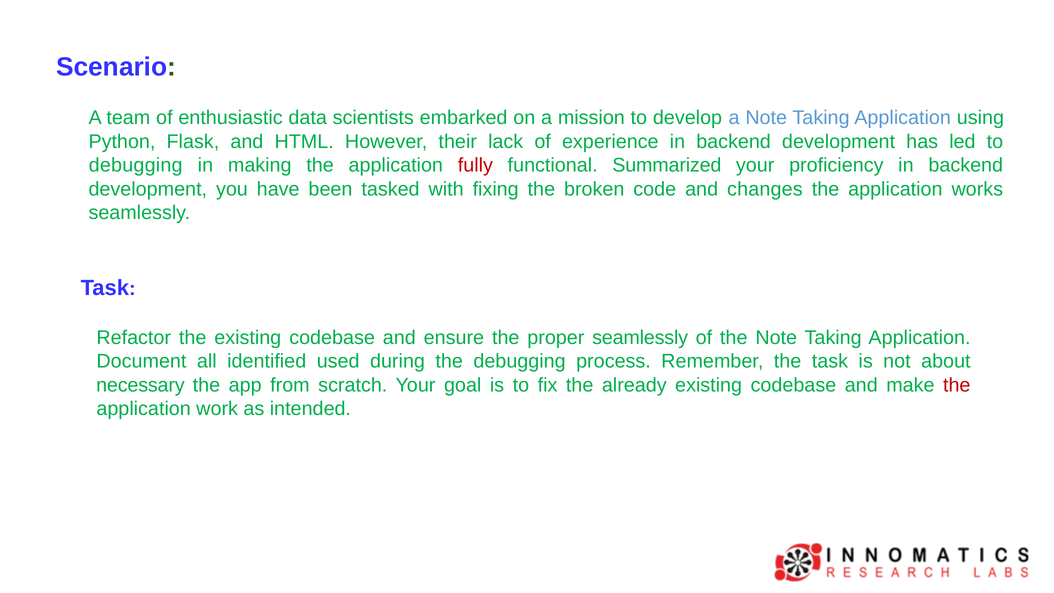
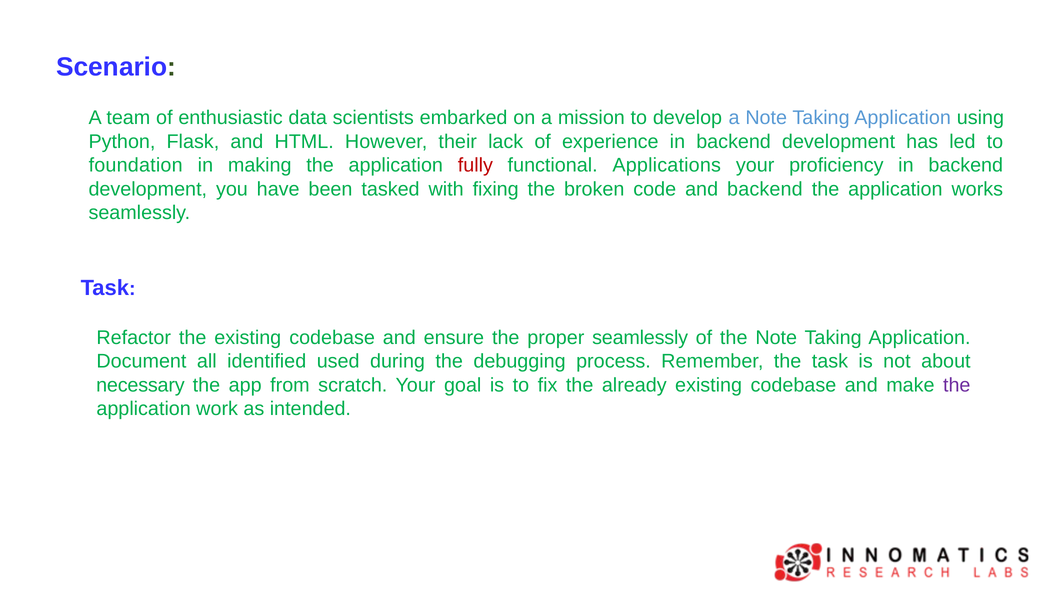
debugging at (136, 165): debugging -> foundation
Summarized: Summarized -> Applications
and changes: changes -> backend
the at (957, 385) colour: red -> purple
